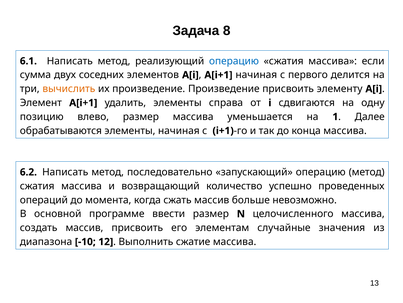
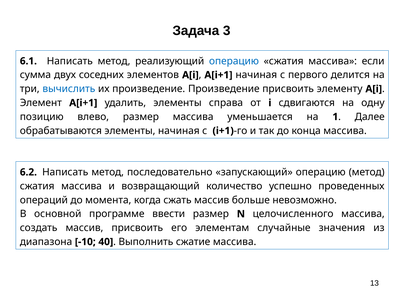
8: 8 -> 3
вычислить colour: orange -> blue
12: 12 -> 40
